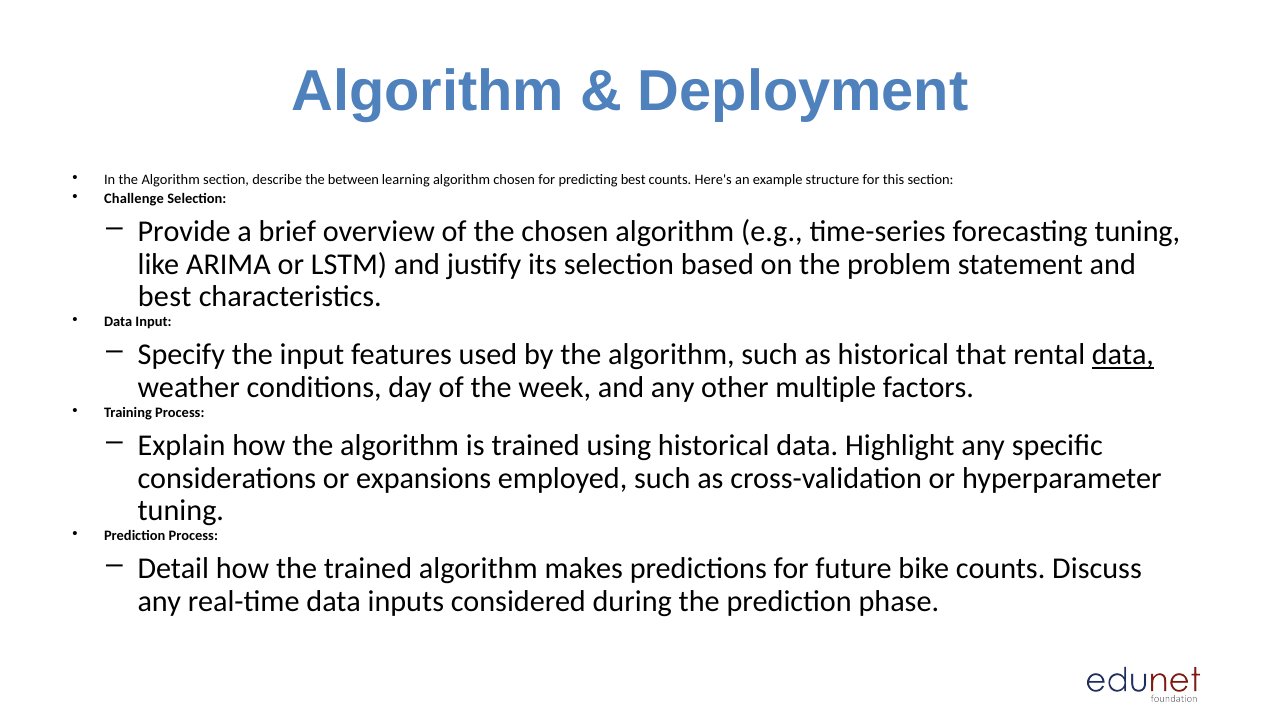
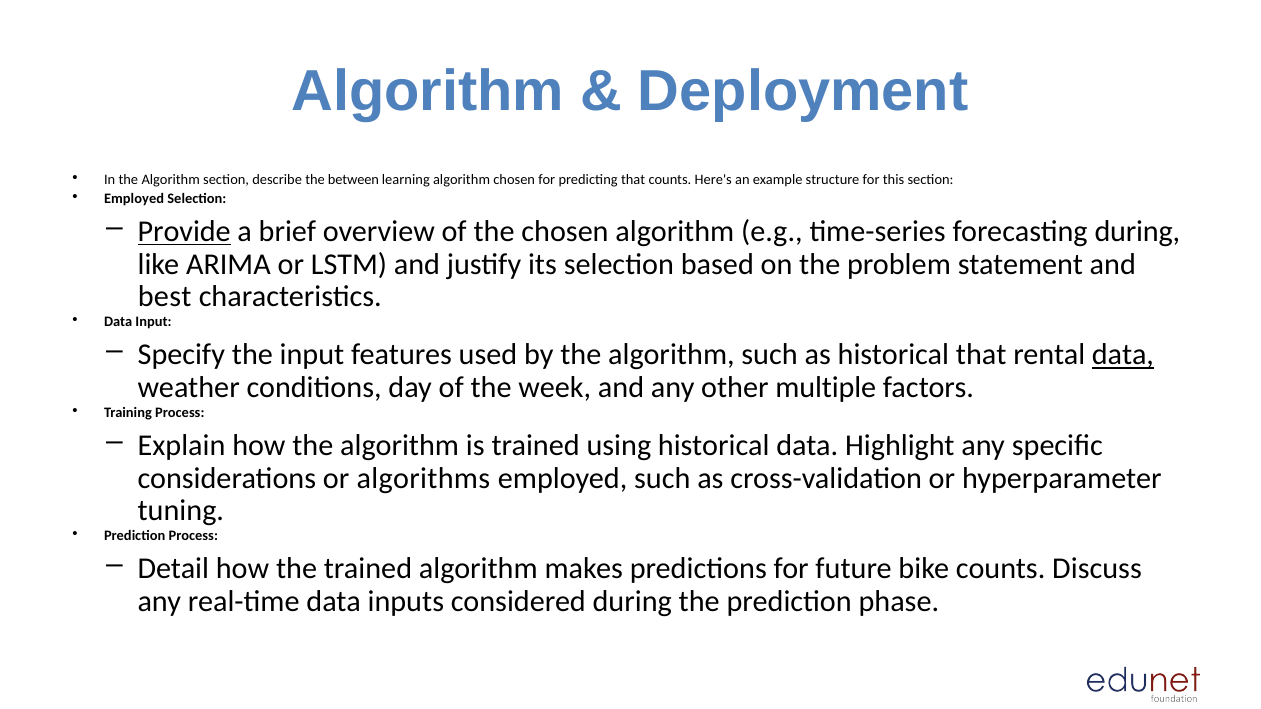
predicting best: best -> that
Challenge at (134, 199): Challenge -> Employed
Provide underline: none -> present
forecasting tuning: tuning -> during
expansions: expansions -> algorithms
